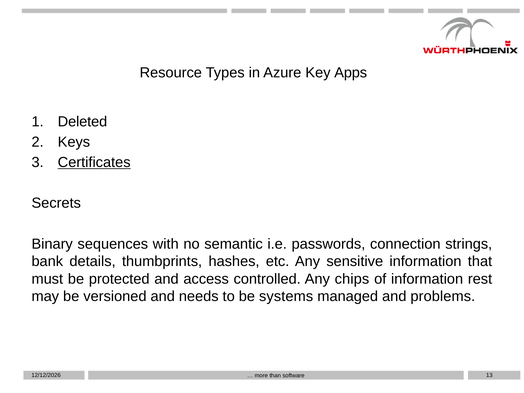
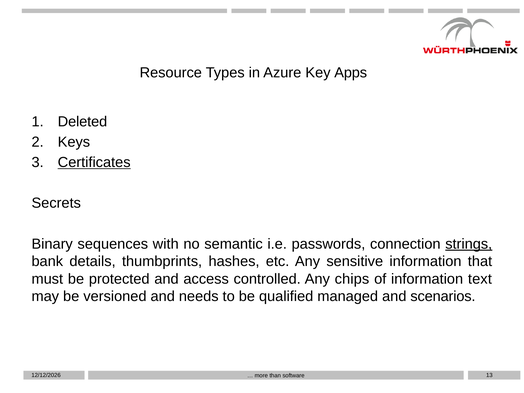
strings underline: none -> present
rest: rest -> text
systems: systems -> qualified
problems: problems -> scenarios
